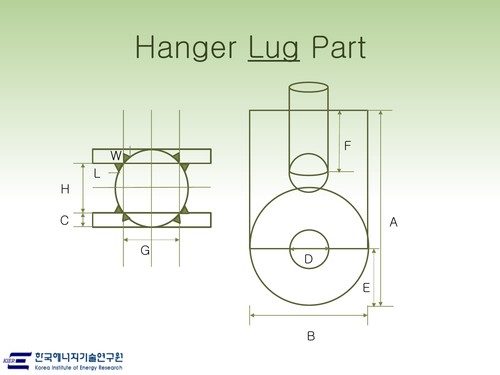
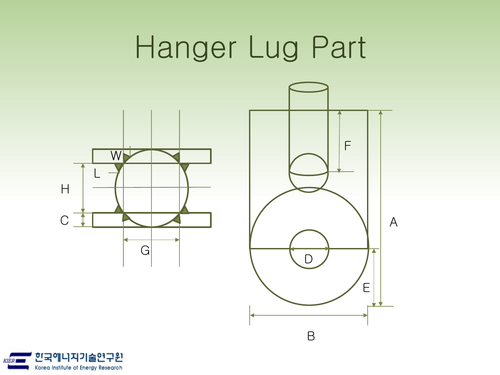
Lug underline: present -> none
